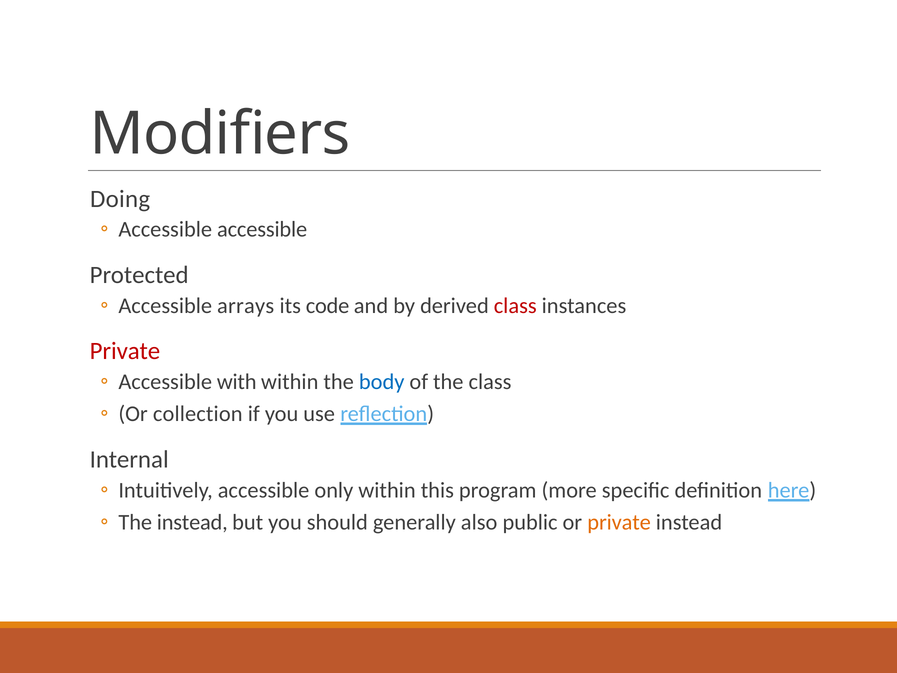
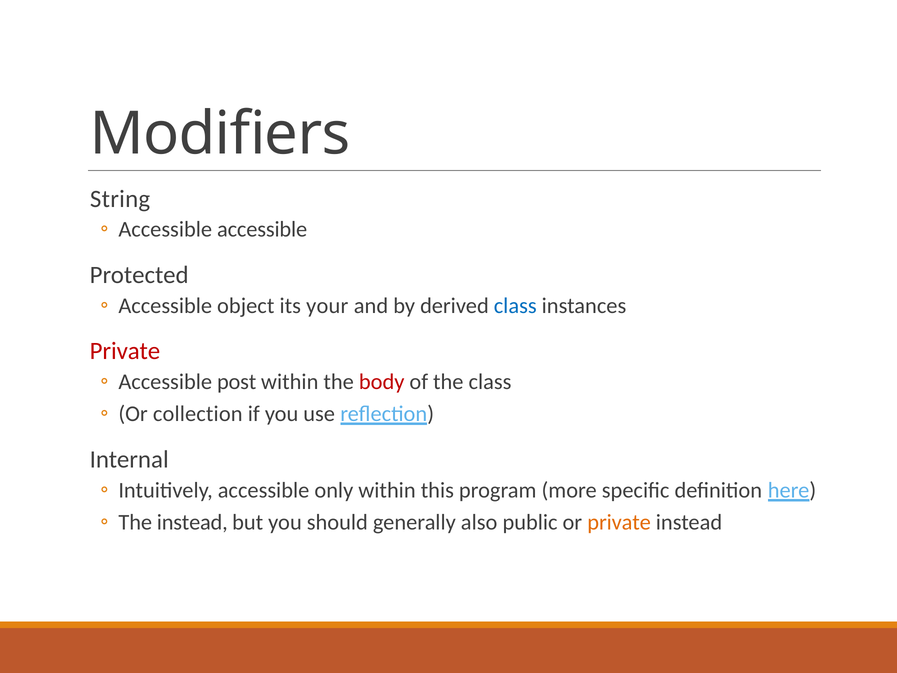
Doing: Doing -> String
arrays: arrays -> object
code: code -> your
class at (515, 306) colour: red -> blue
with: with -> post
body colour: blue -> red
